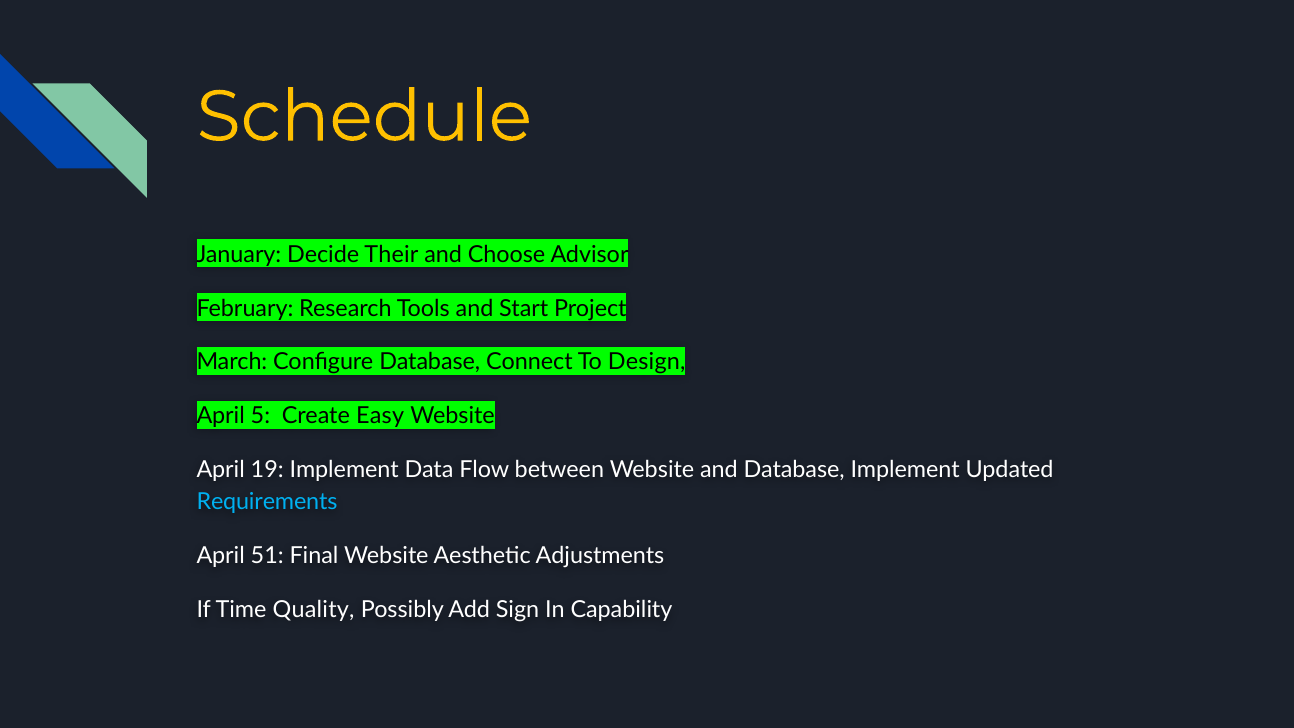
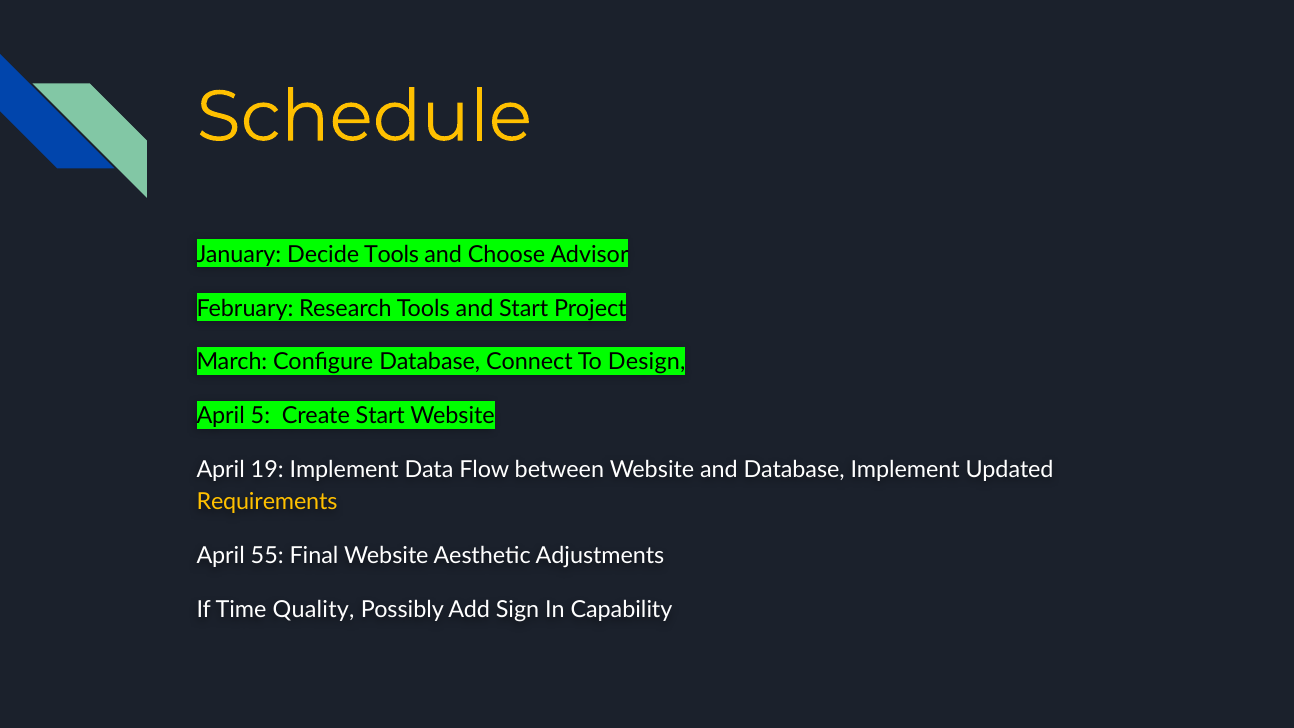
Decide Their: Their -> Tools
Create Easy: Easy -> Start
Requirements colour: light blue -> yellow
51: 51 -> 55
